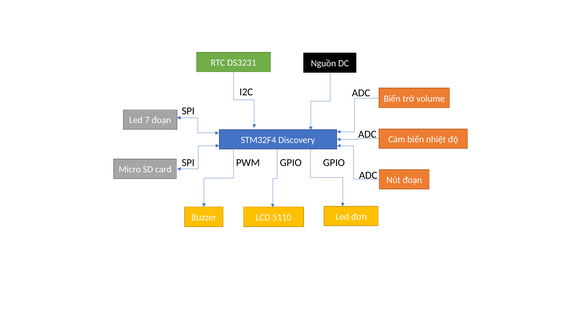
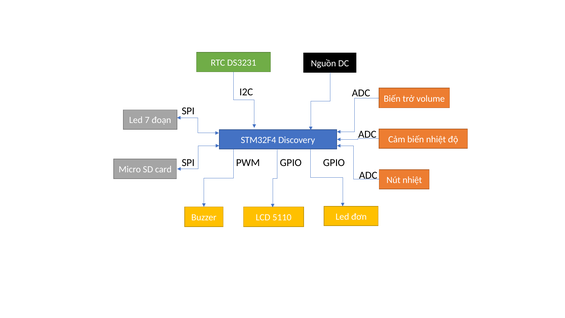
Nút đoạn: đoạn -> nhiệt
